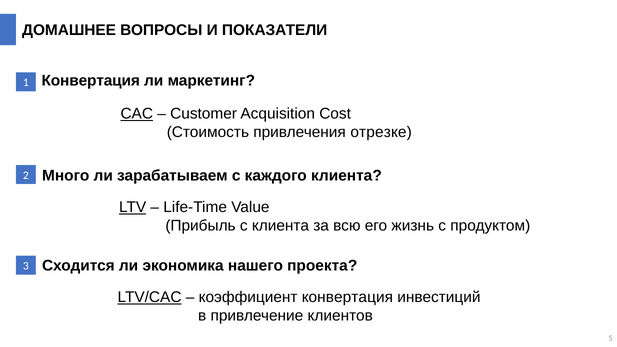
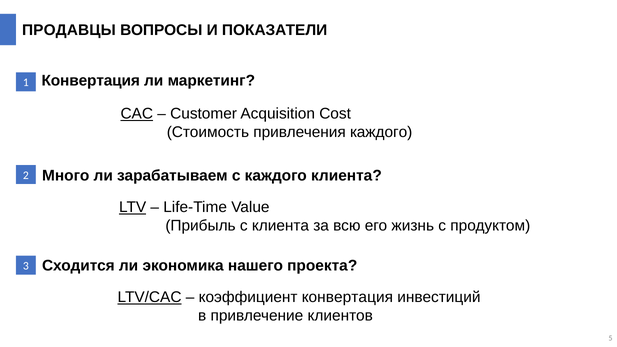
ДОМАШНЕЕ: ДОМАШНЕЕ -> ПРОДАВЦЫ
привлечения отрезке: отрезке -> каждого
